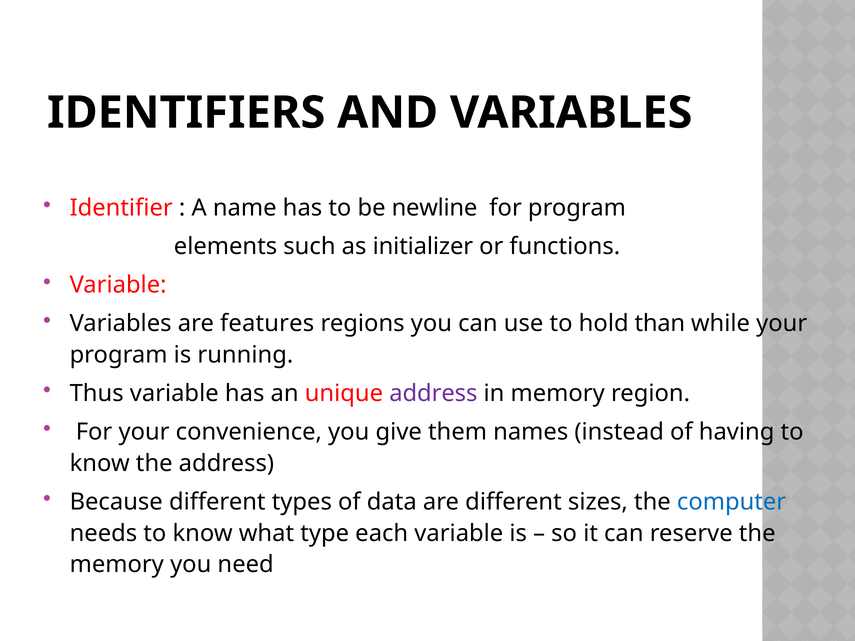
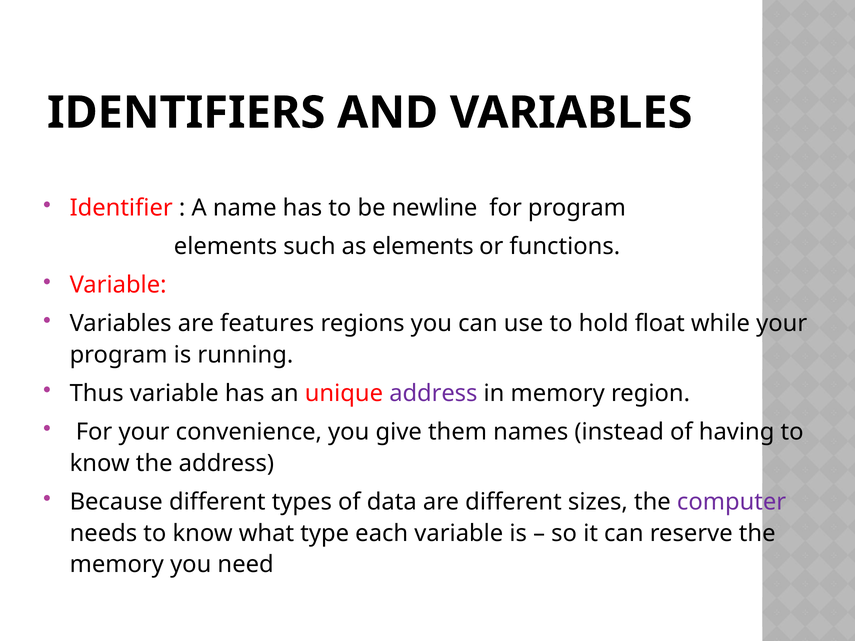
as initializer: initializer -> elements
than: than -> float
computer colour: blue -> purple
